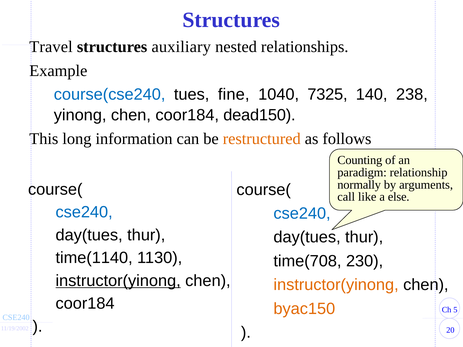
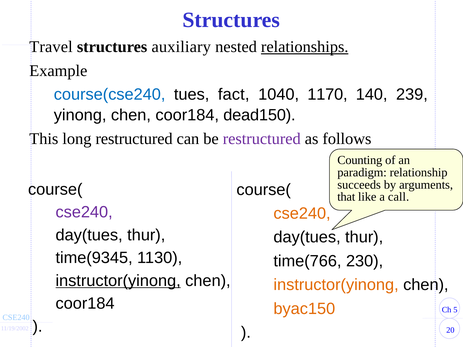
relationships underline: none -> present
fine: fine -> fact
7325: 7325 -> 1170
238: 238 -> 239
long information: information -> restructured
restructured at (262, 139) colour: orange -> purple
normally: normally -> succeeds
call: call -> that
else: else -> call
cse240 at (84, 212) colour: blue -> purple
cse240 at (302, 214) colour: blue -> orange
time(1140: time(1140 -> time(9345
time(708: time(708 -> time(766
